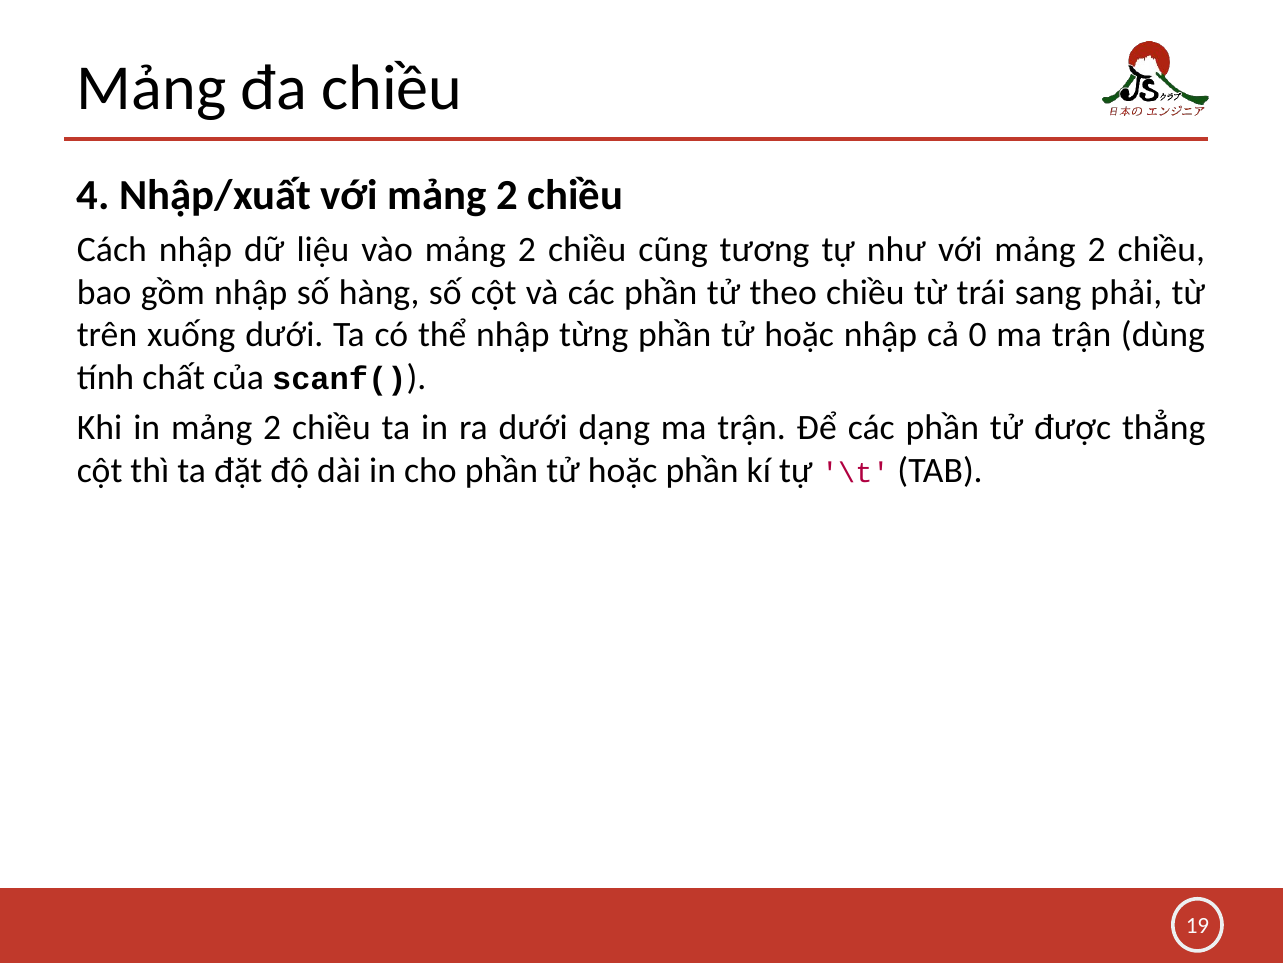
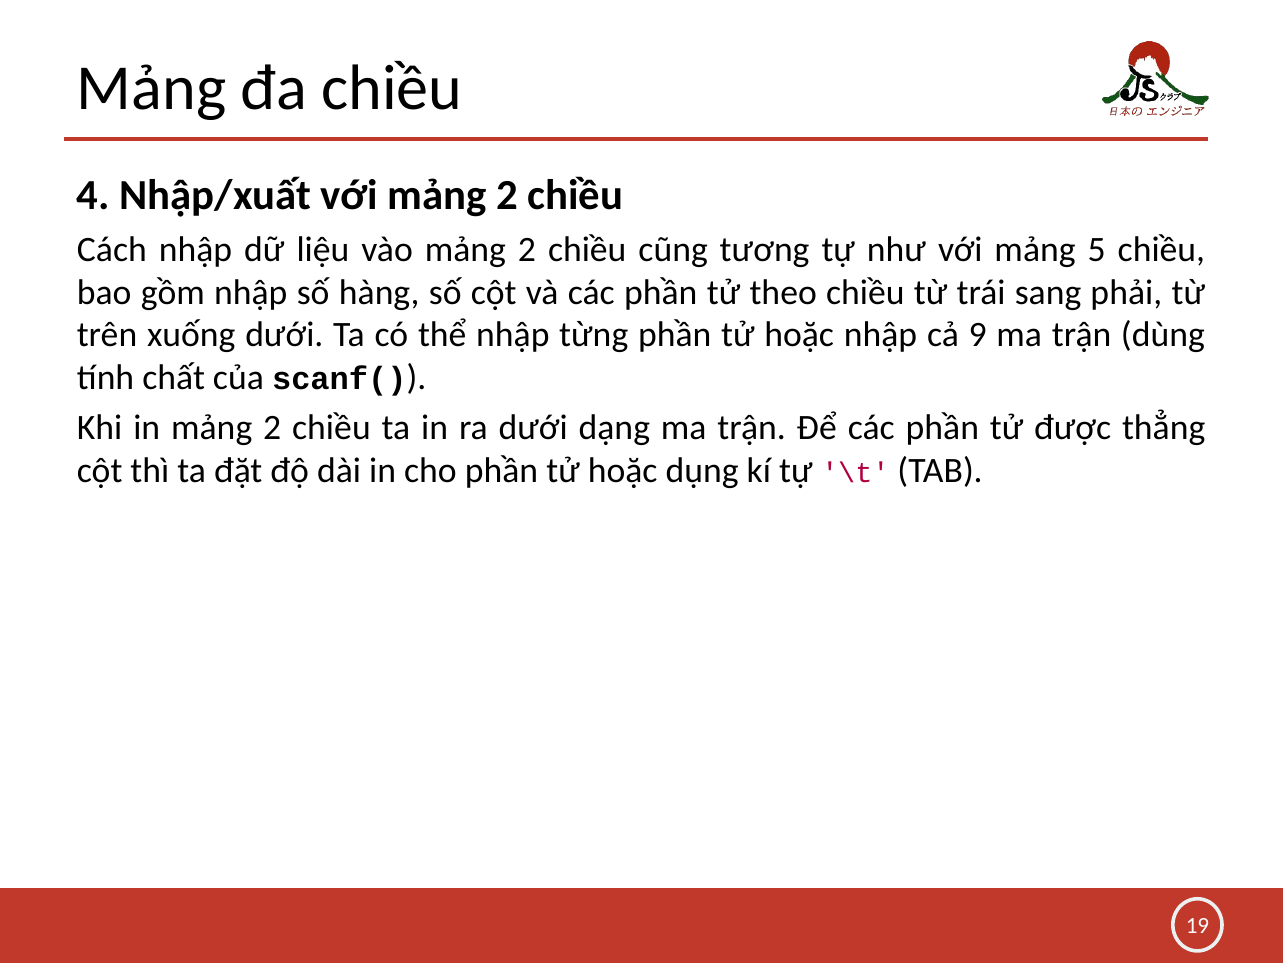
như với mảng 2: 2 -> 5
0: 0 -> 9
hoặc phần: phần -> dụng
